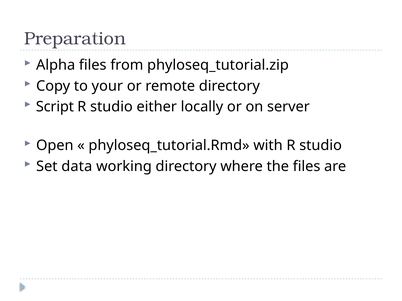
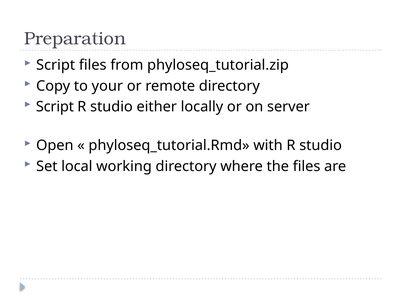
Alpha at (56, 65): Alpha -> Script
data: data -> local
